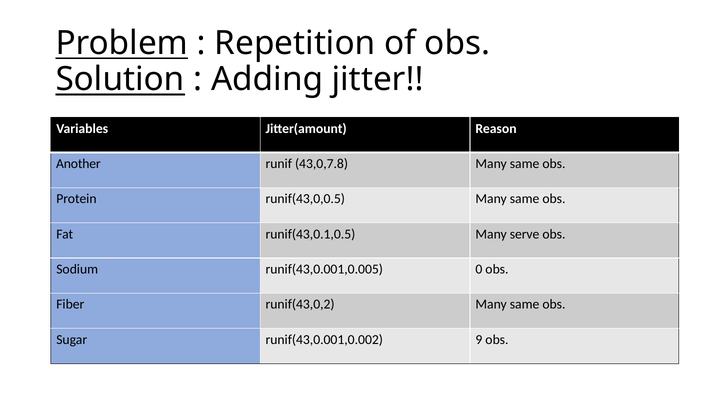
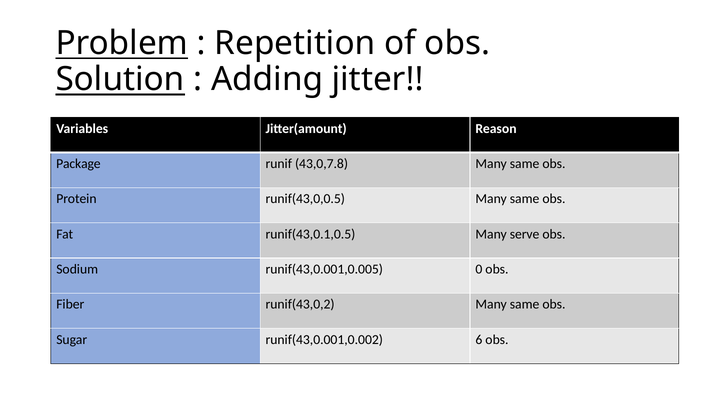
Another: Another -> Package
9: 9 -> 6
